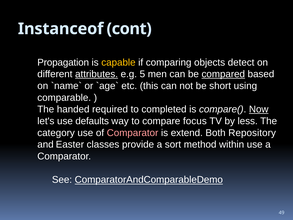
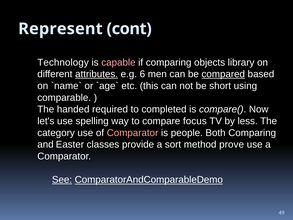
Instanceof: Instanceof -> Represent
Propagation: Propagation -> Technology
capable colour: yellow -> pink
detect: detect -> library
5: 5 -> 6
Now underline: present -> none
defaults: defaults -> spelling
extend: extend -> people
Both Repository: Repository -> Comparing
within: within -> prove
See underline: none -> present
